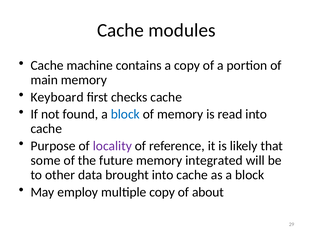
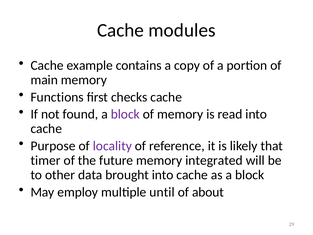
machine: machine -> example
Keyboard: Keyboard -> Functions
block at (125, 114) colour: blue -> purple
some: some -> timer
multiple copy: copy -> until
